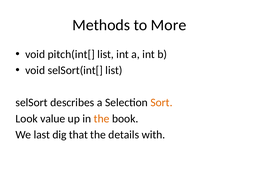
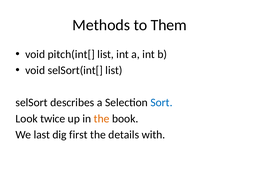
More: More -> Them
Sort colour: orange -> blue
value: value -> twice
that: that -> first
